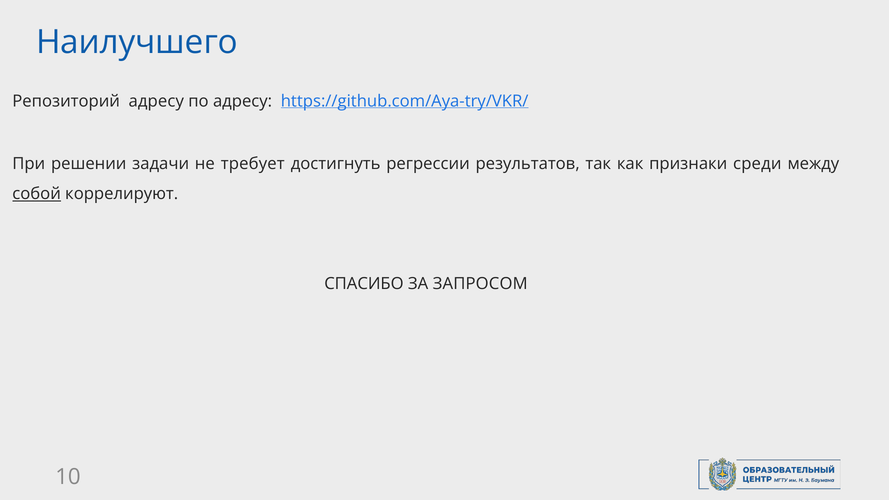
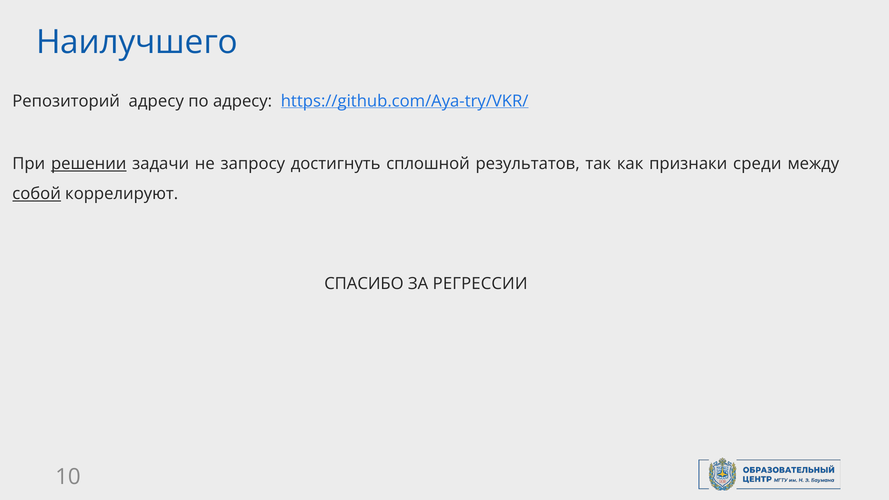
решении underline: none -> present
требует: требует -> запросу
регрессии: регрессии -> сплошной
ЗАПРОСОМ: ЗАПРОСОМ -> РЕГРЕССИИ
